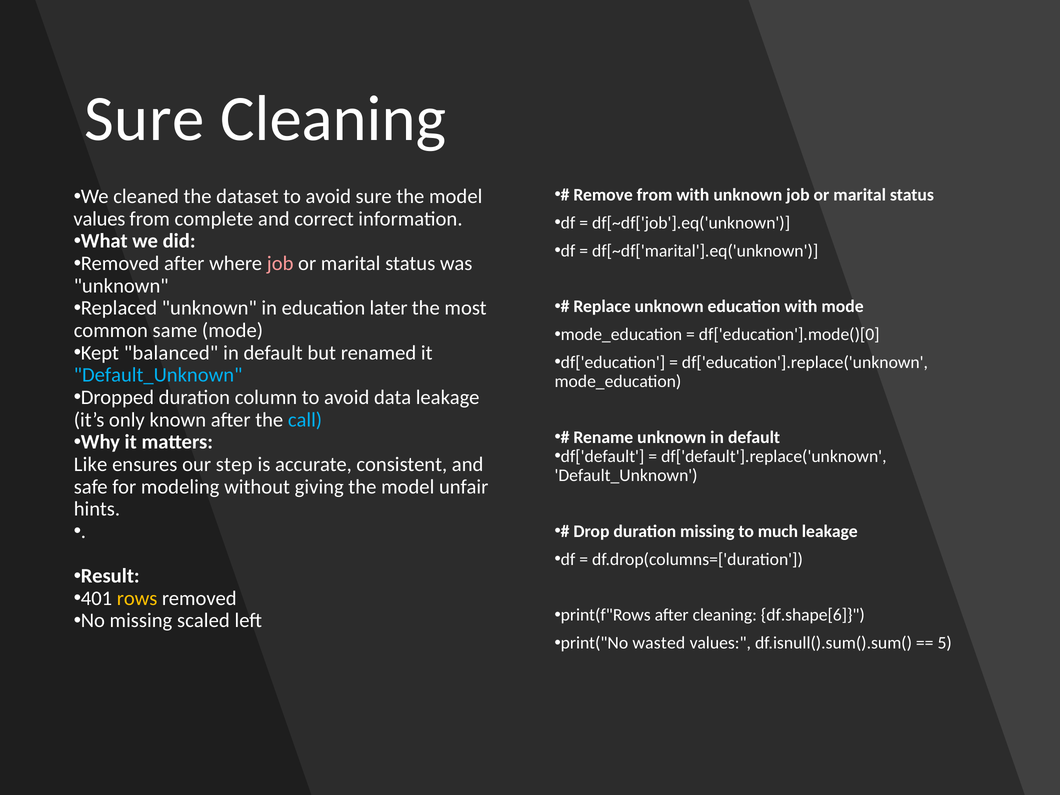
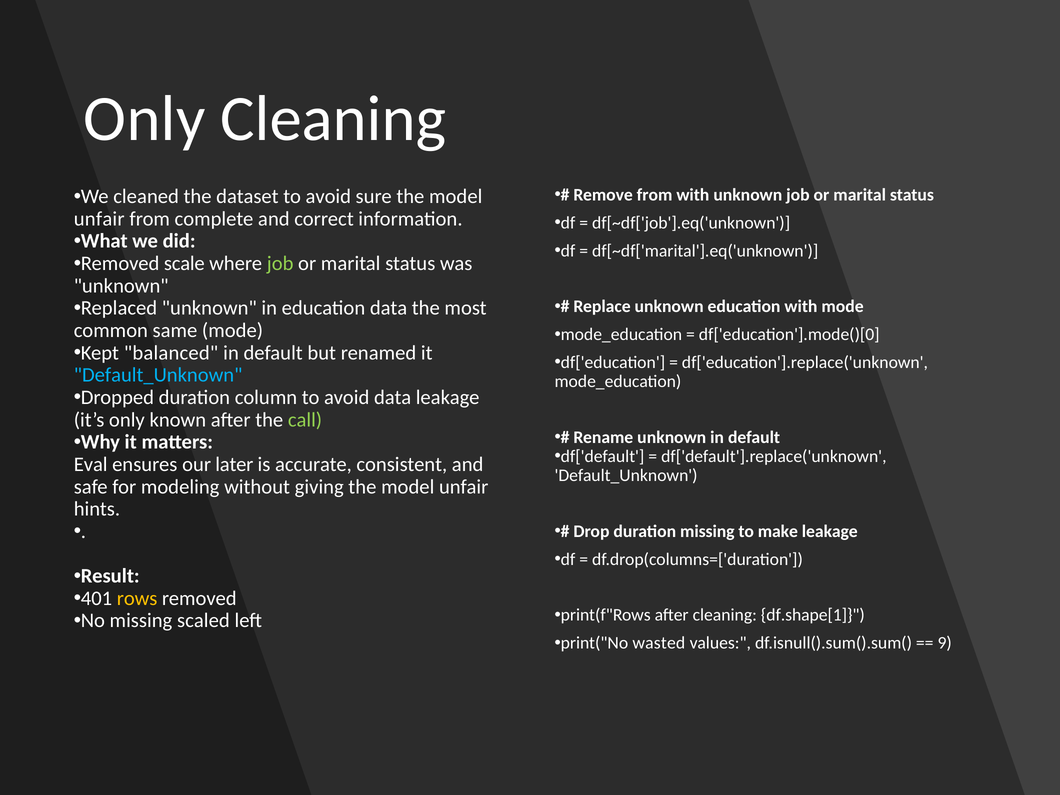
Sure at (144, 119): Sure -> Only
values at (99, 219): values -> unfair
Removed after: after -> scale
job at (280, 263) colour: pink -> light green
education later: later -> data
call colour: light blue -> light green
Like: Like -> Eval
step: step -> later
much: much -> make
df.shape[6: df.shape[6 -> df.shape[1
5: 5 -> 9
